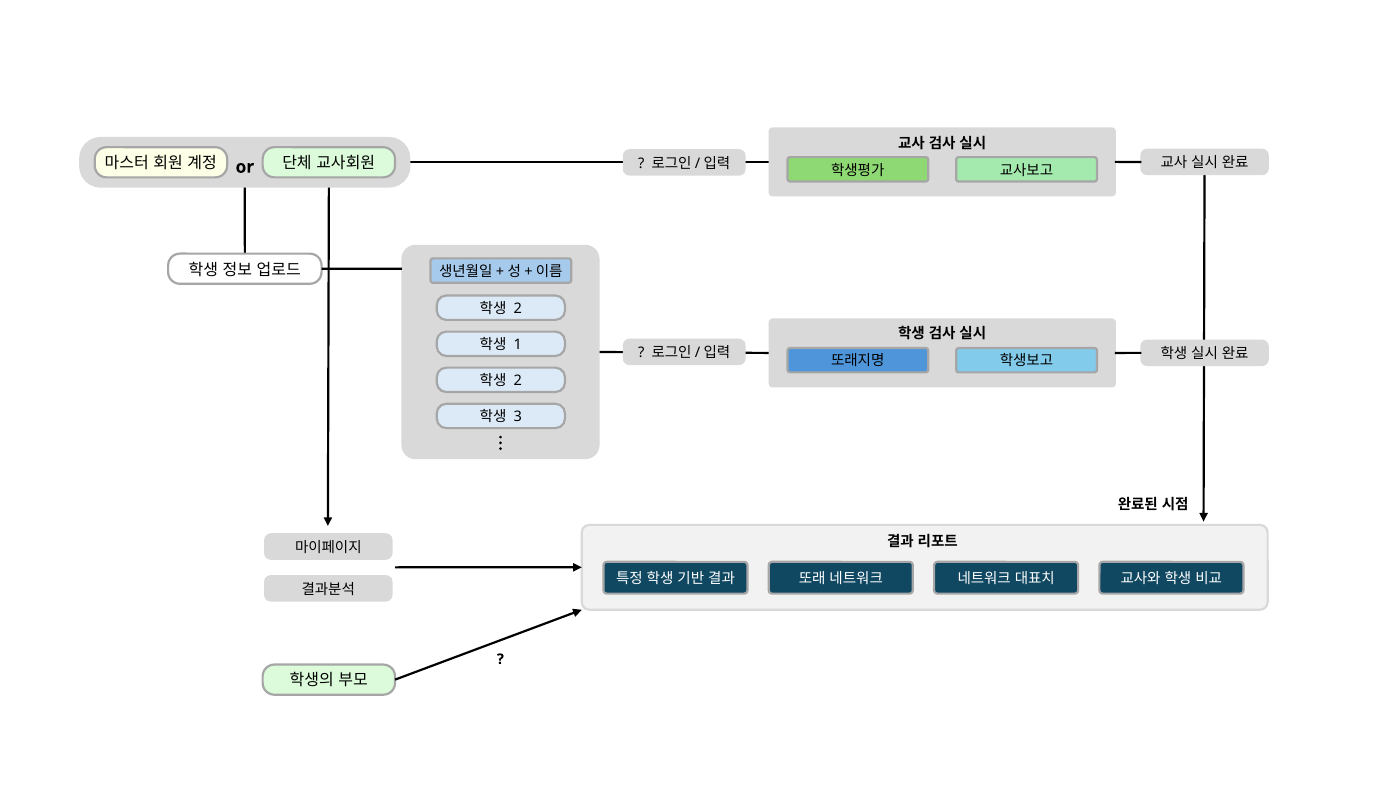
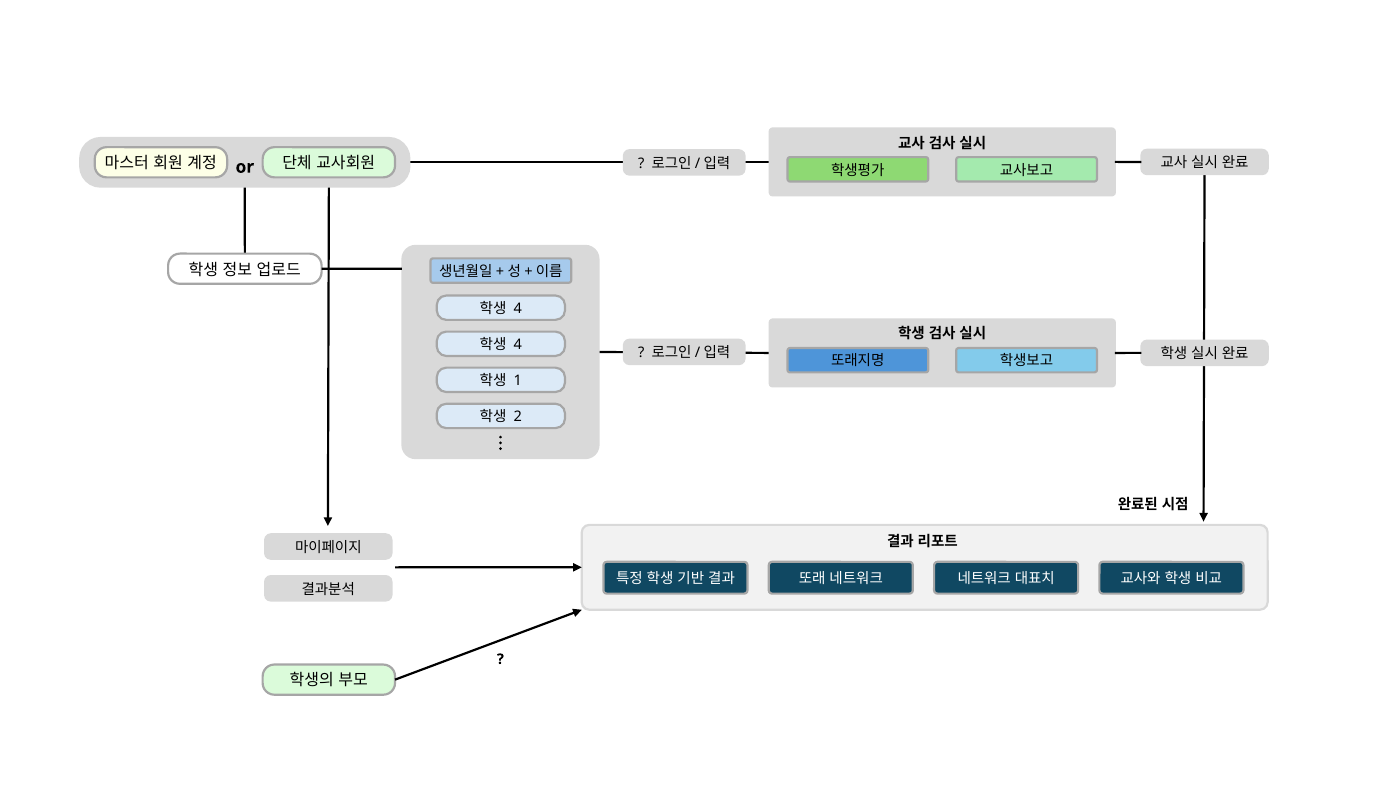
2 at (518, 309): 2 -> 4
1 at (518, 345): 1 -> 4
2 at (518, 381): 2 -> 1
3: 3 -> 2
